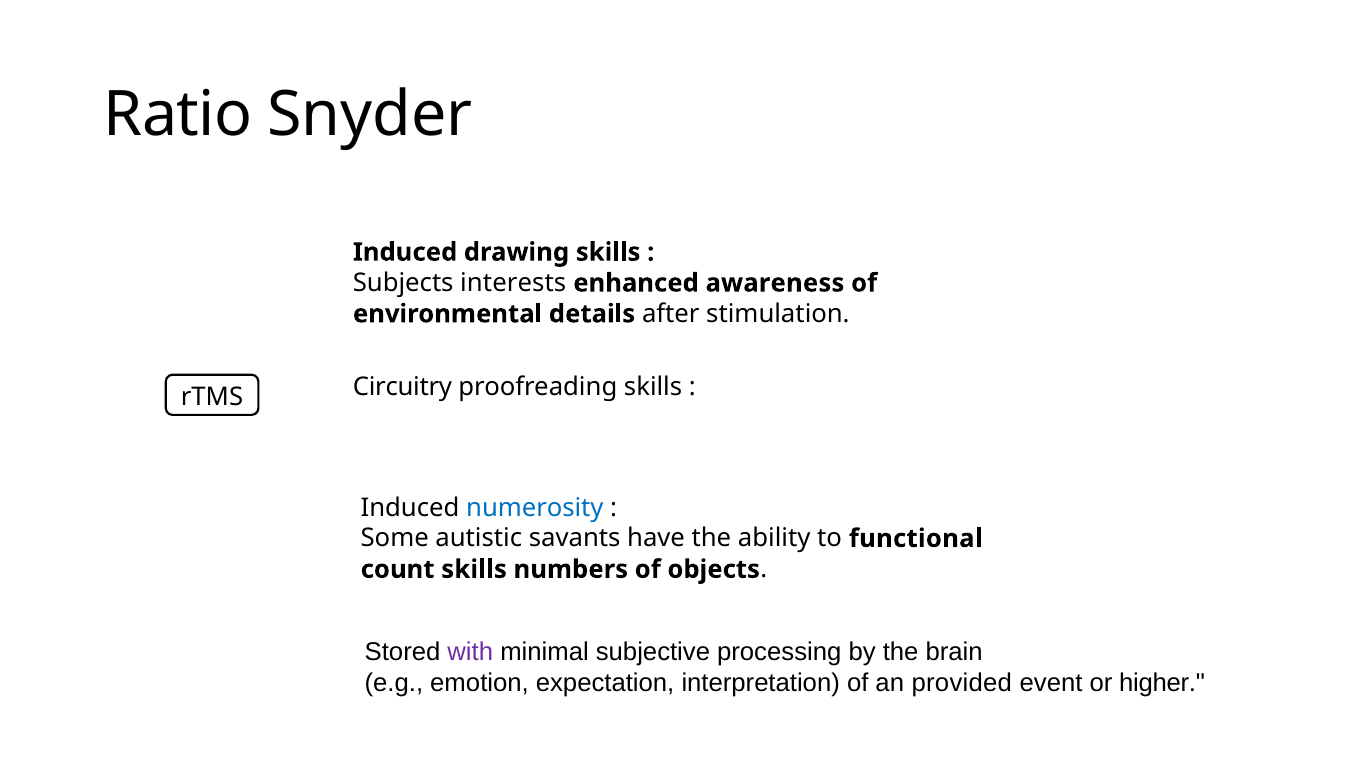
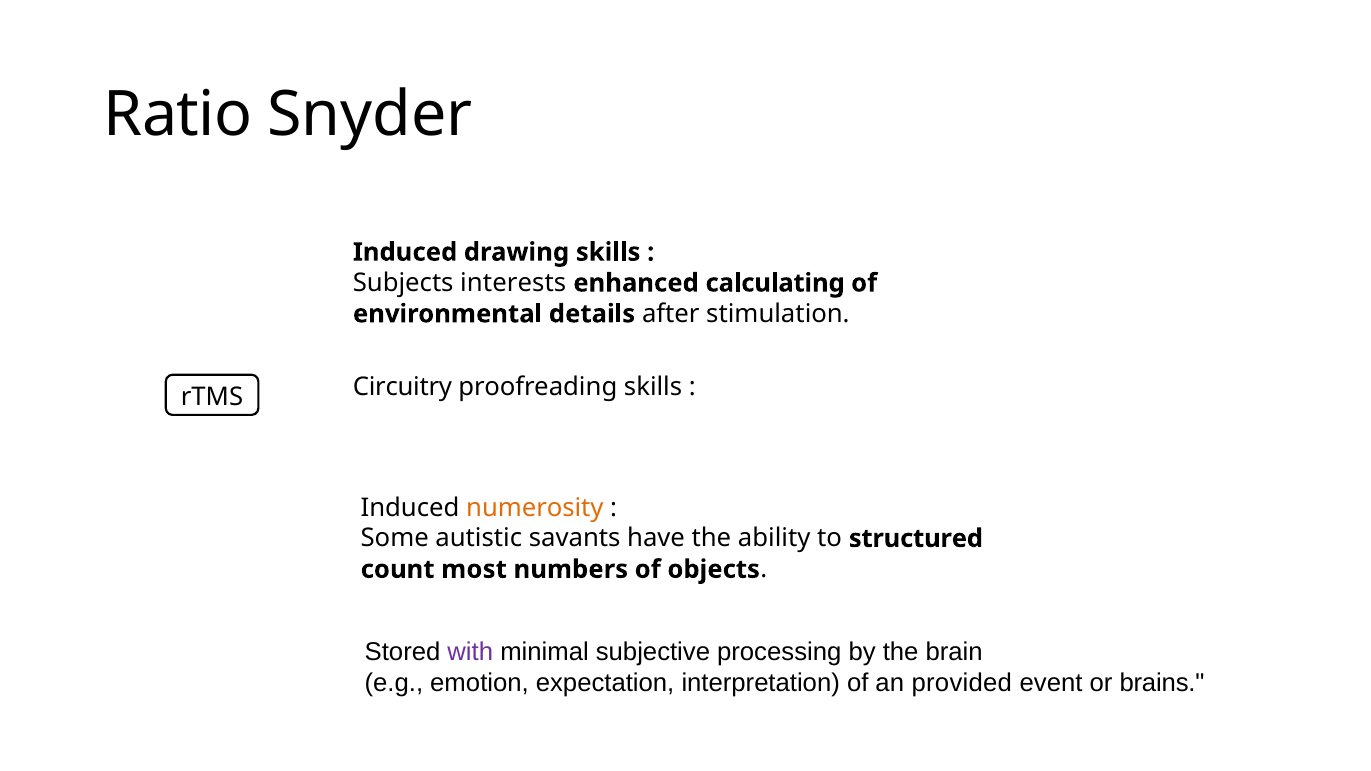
awareness: awareness -> calculating
numerosity colour: blue -> orange
functional: functional -> structured
count skills: skills -> most
higher: higher -> brains
